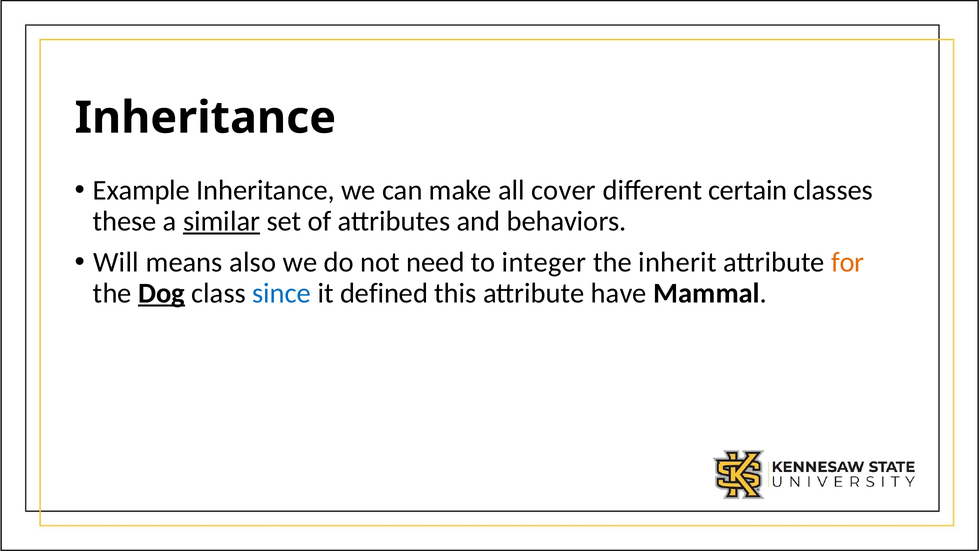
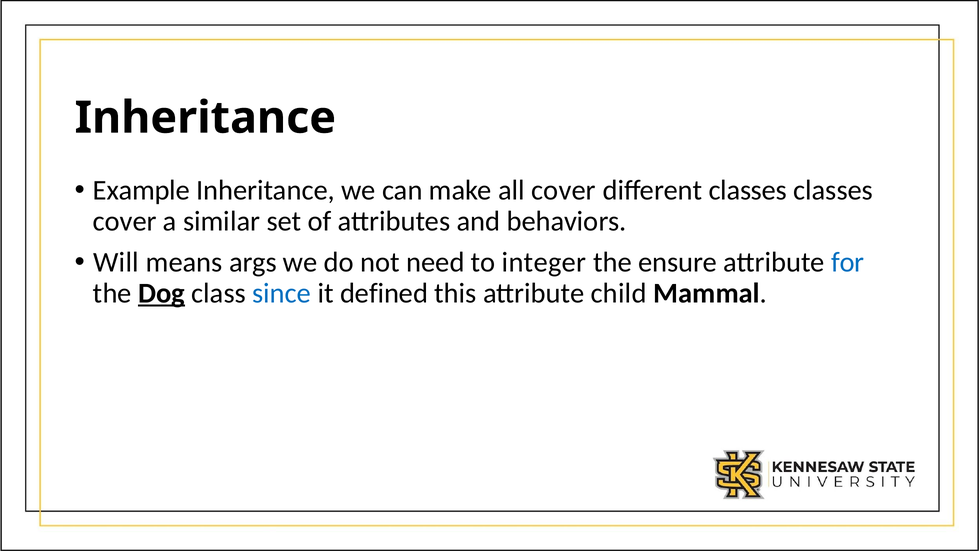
different certain: certain -> classes
these at (125, 221): these -> cover
similar underline: present -> none
also: also -> args
inherit: inherit -> ensure
for colour: orange -> blue
have: have -> child
